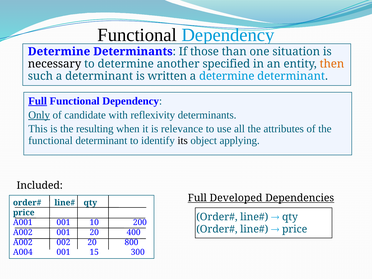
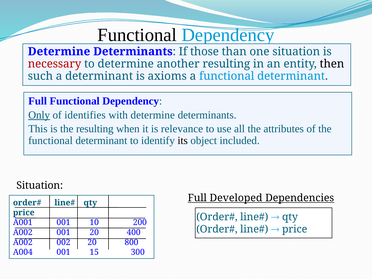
necessary colour: black -> red
another specified: specified -> resulting
then colour: orange -> black
written: written -> axioms
a determine: determine -> functional
Full at (38, 101) underline: present -> none
candidate: candidate -> identifies
with reflexivity: reflexivity -> determine
applying: applying -> included
Included at (40, 185): Included -> Situation
